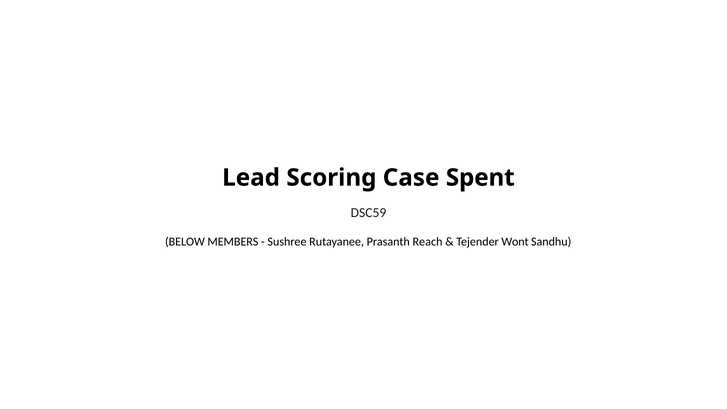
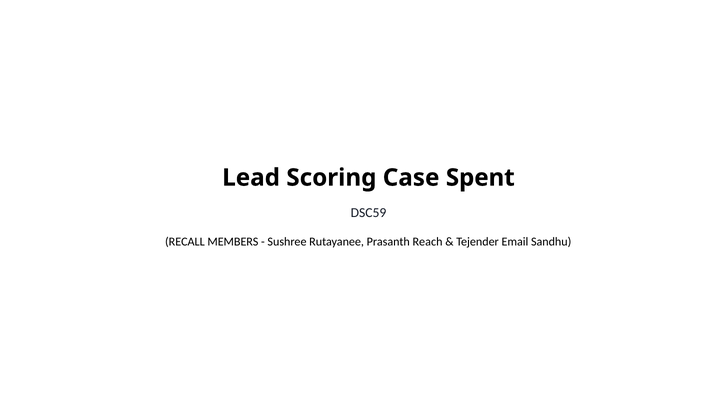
BELOW: BELOW -> RECALL
Wont: Wont -> Email
